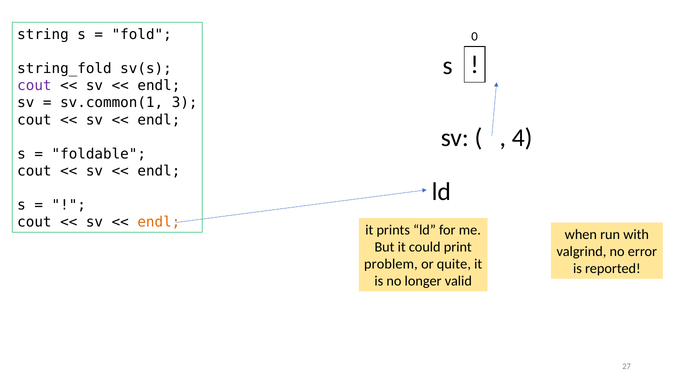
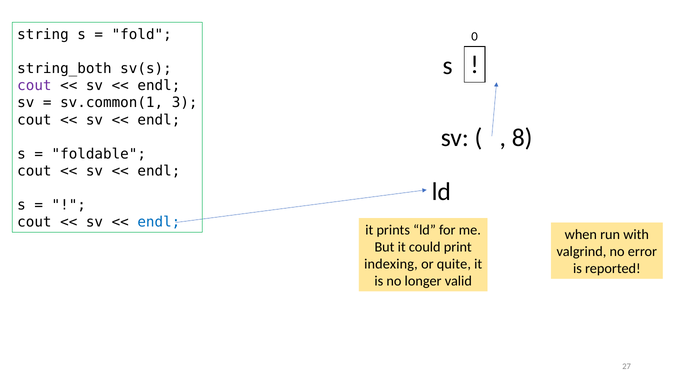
string_fold: string_fold -> string_both
4: 4 -> 8
endl at (159, 222) colour: orange -> blue
problem: problem -> indexing
